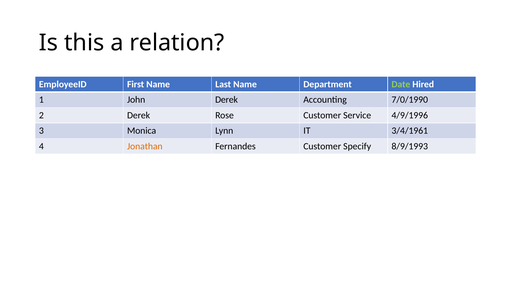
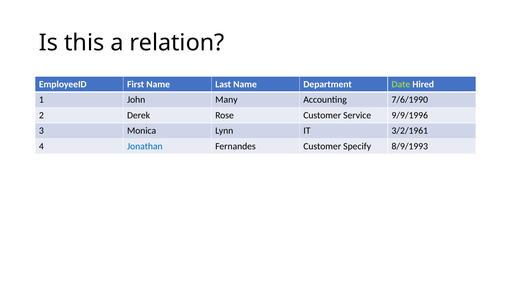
John Derek: Derek -> Many
7/0/1990: 7/0/1990 -> 7/6/1990
4/9/1996: 4/9/1996 -> 9/9/1996
3/4/1961: 3/4/1961 -> 3/2/1961
Jonathan colour: orange -> blue
